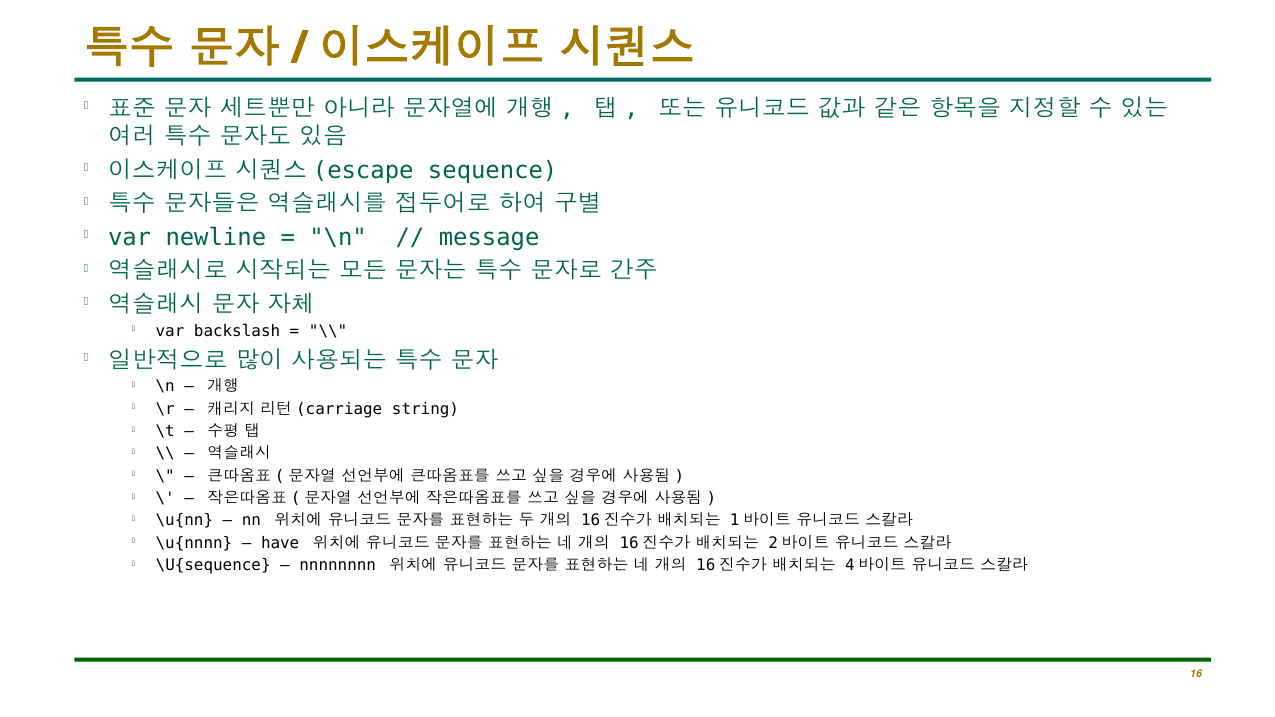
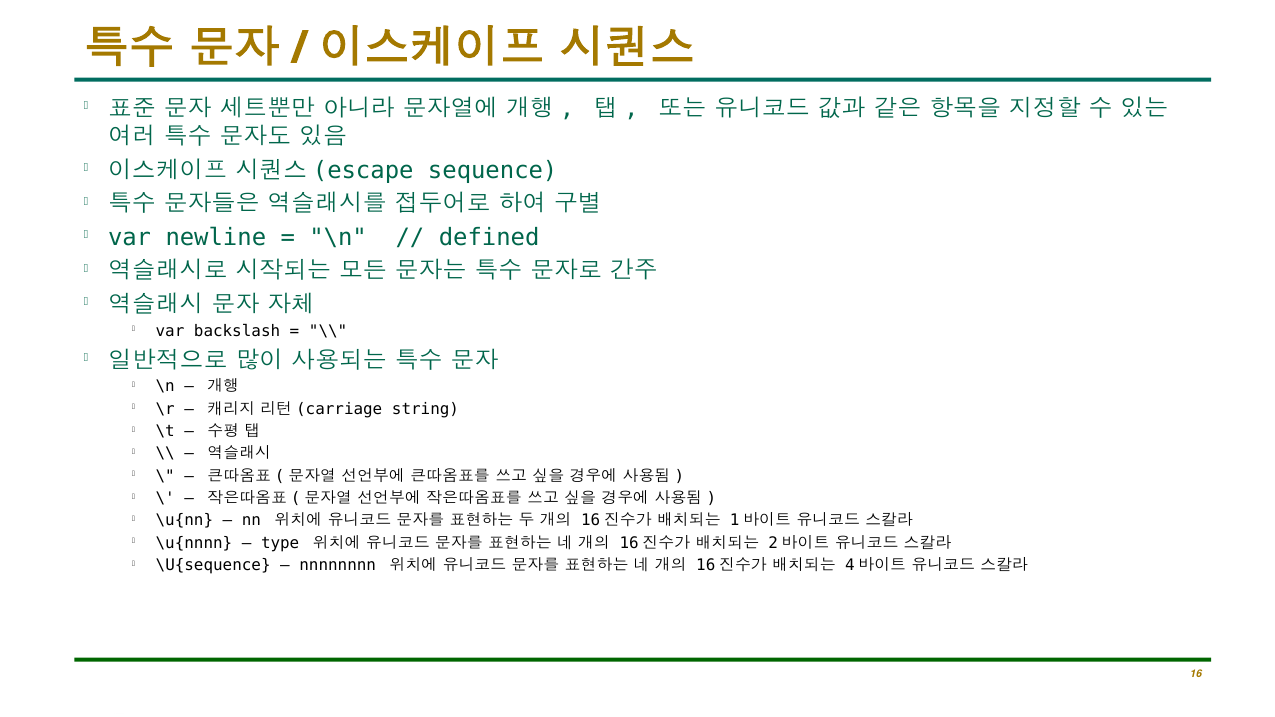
message: message -> defined
have: have -> type
